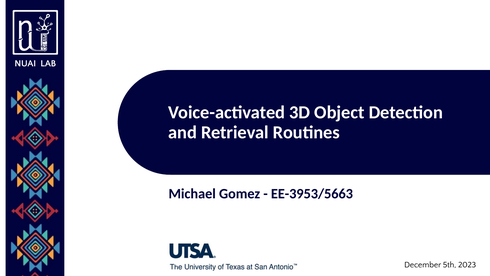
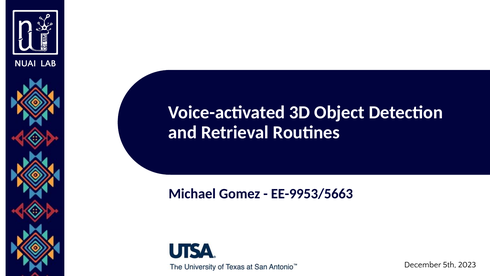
EE-3953/5663: EE-3953/5663 -> EE-9953/5663
